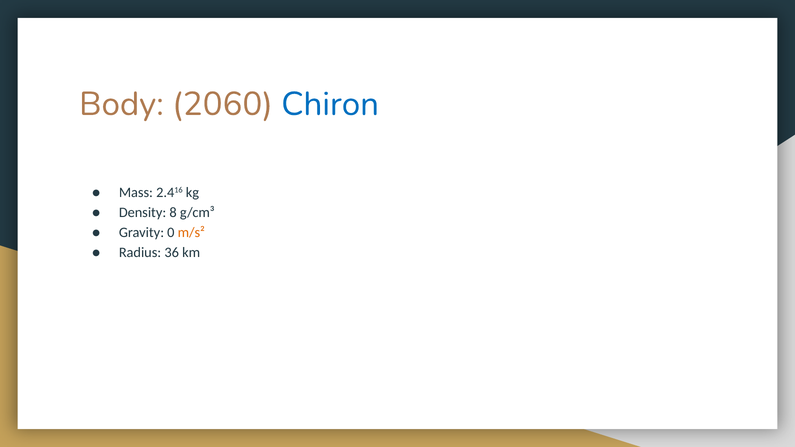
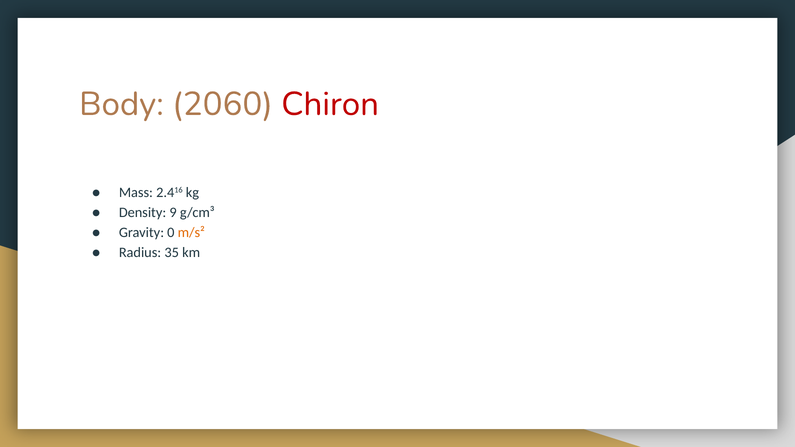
Chiron colour: blue -> red
8: 8 -> 9
36: 36 -> 35
